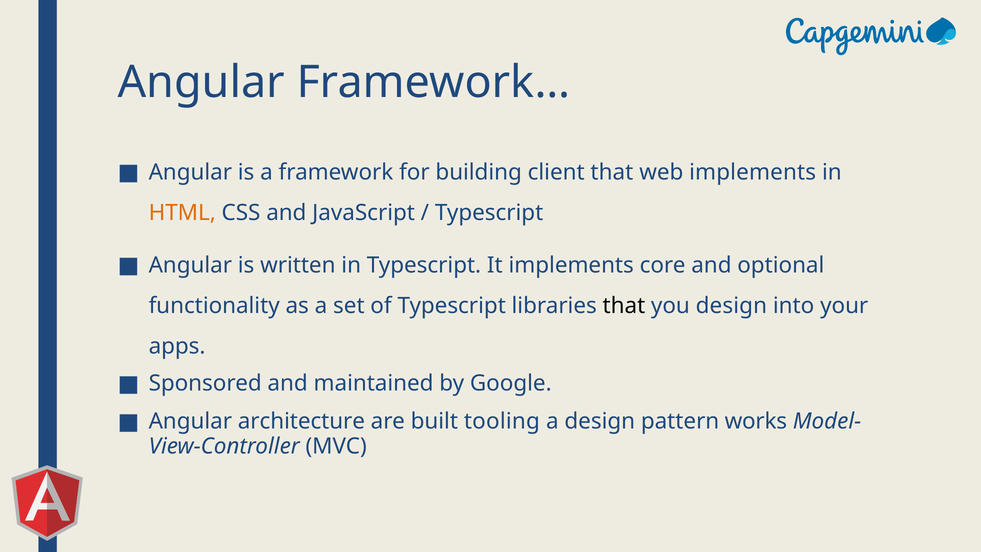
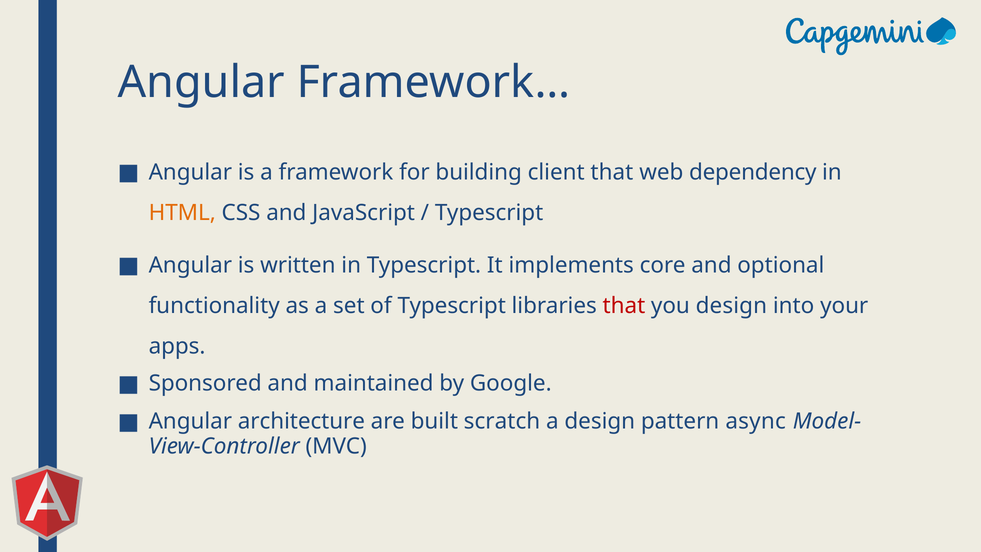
web implements: implements -> dependency
that at (624, 306) colour: black -> red
tooling: tooling -> scratch
works: works -> async
